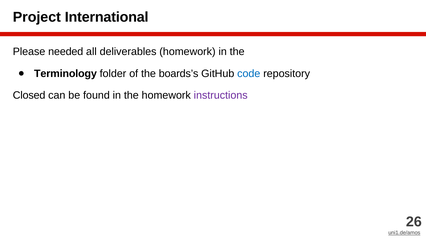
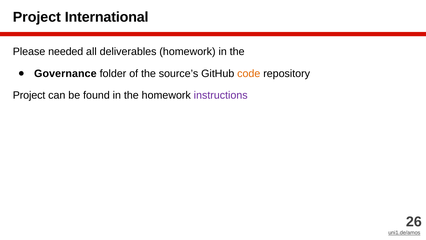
Terminology: Terminology -> Governance
boards’s: boards’s -> source’s
code colour: blue -> orange
Closed at (29, 95): Closed -> Project
